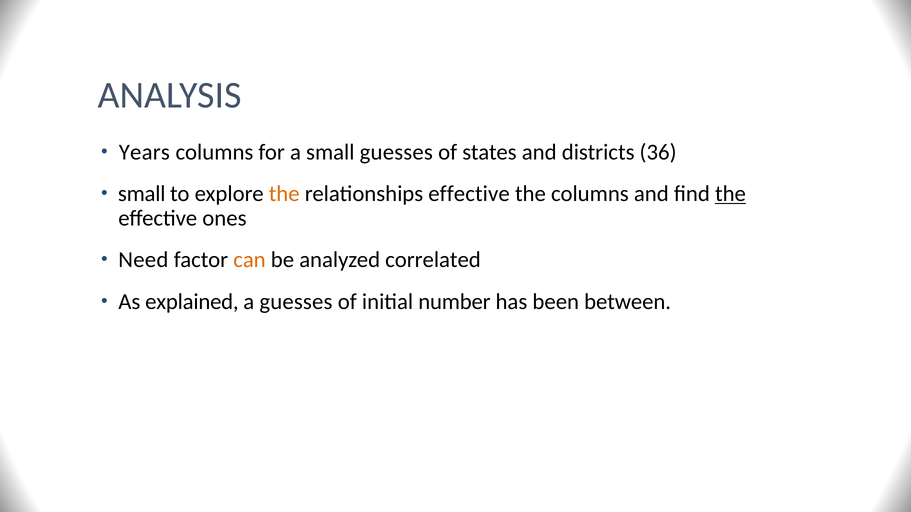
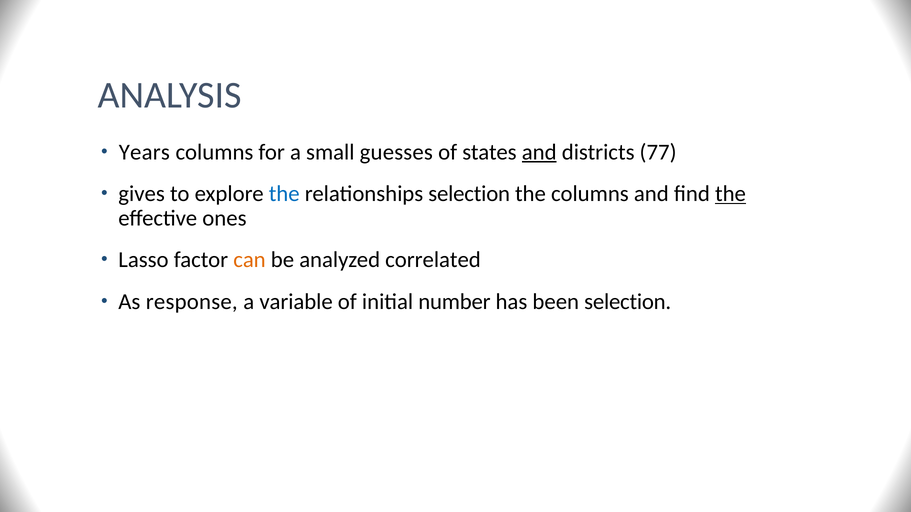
and at (539, 152) underline: none -> present
36: 36 -> 77
small at (142, 194): small -> gives
the at (284, 194) colour: orange -> blue
relationships effective: effective -> selection
Need: Need -> Lasso
explained: explained -> response
a guesses: guesses -> variable
been between: between -> selection
